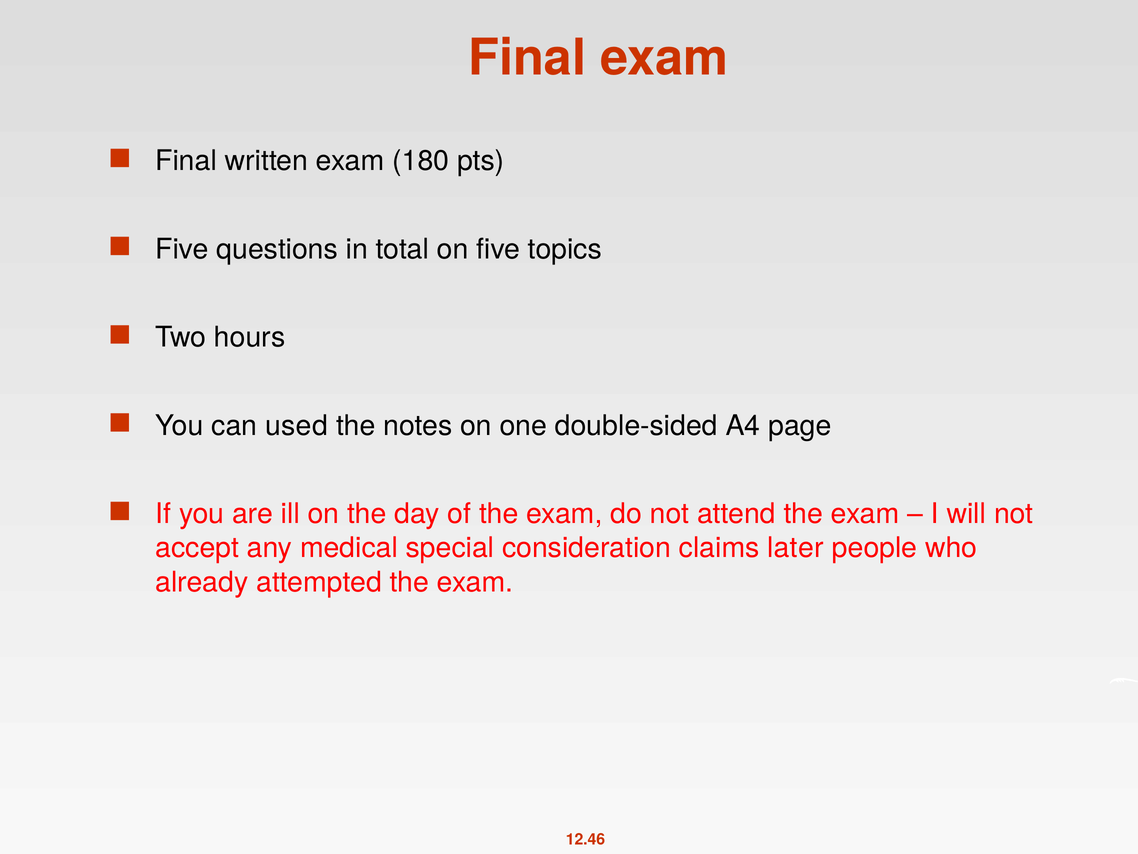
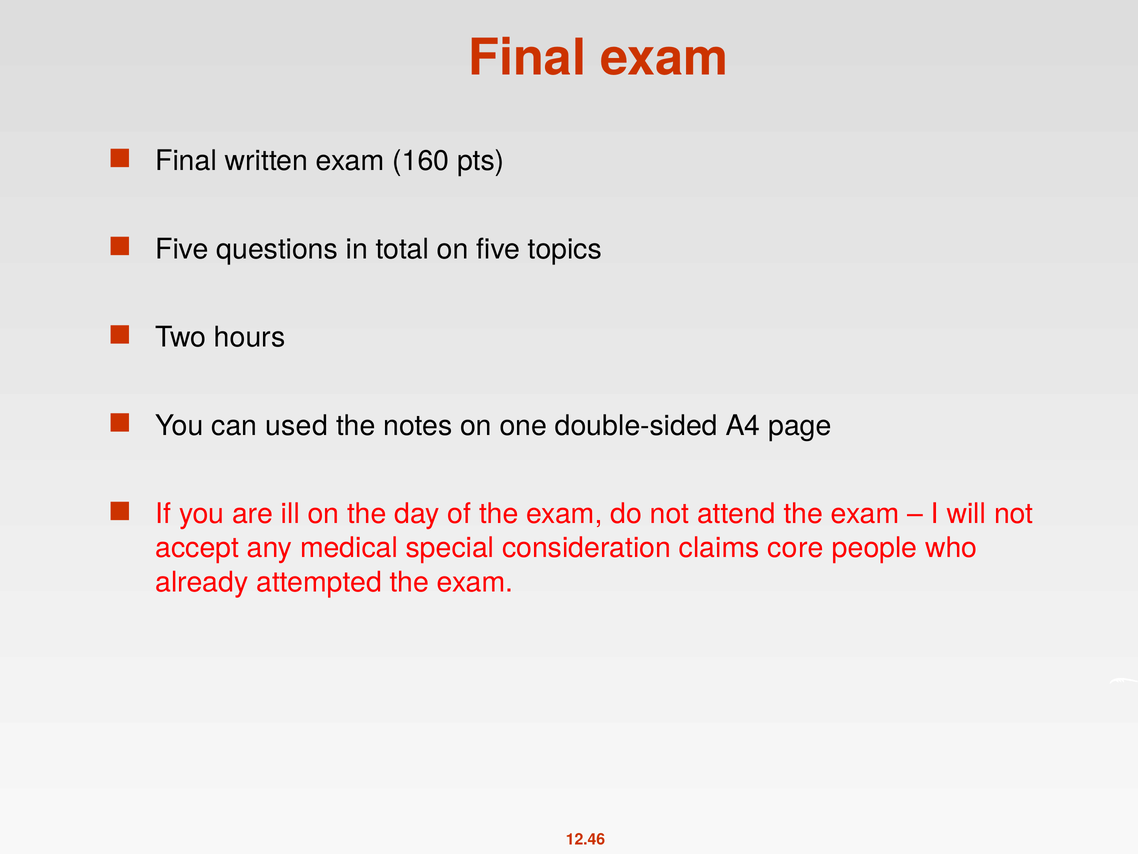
180: 180 -> 160
later: later -> core
